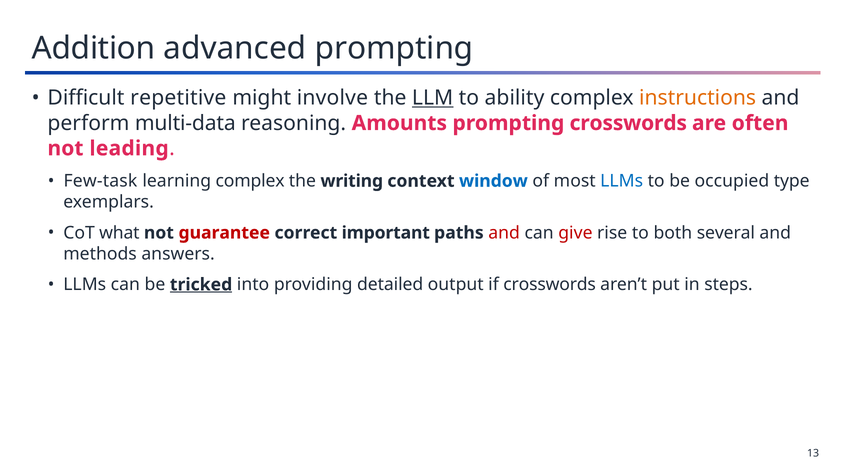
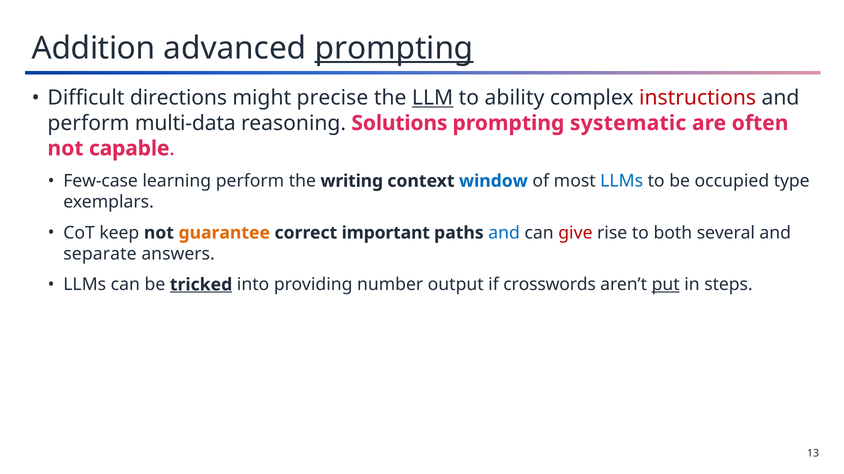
prompting at (394, 48) underline: none -> present
repetitive: repetitive -> directions
involve: involve -> precise
instructions colour: orange -> red
Amounts: Amounts -> Solutions
prompting crosswords: crosswords -> systematic
leading: leading -> capable
Few-task: Few-task -> Few-case
learning complex: complex -> perform
what: what -> keep
guarantee colour: red -> orange
and at (504, 233) colour: red -> blue
methods: methods -> separate
detailed: detailed -> number
put underline: none -> present
